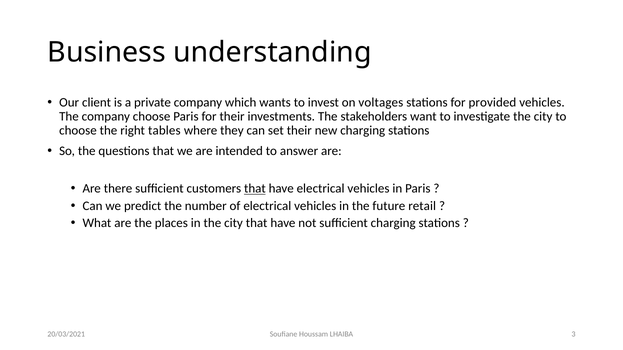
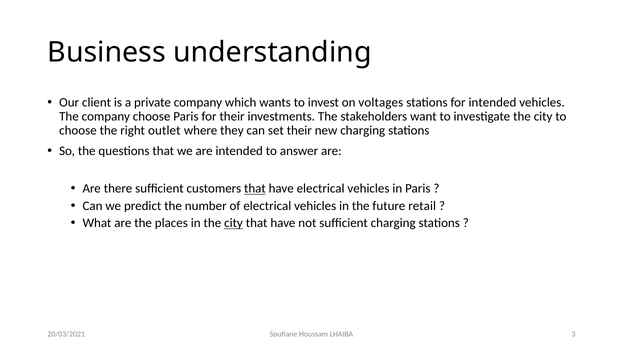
for provided: provided -> intended
tables: tables -> outlet
city at (234, 223) underline: none -> present
